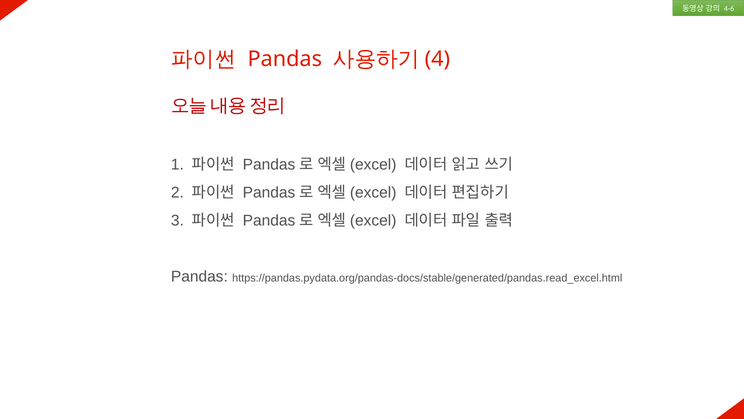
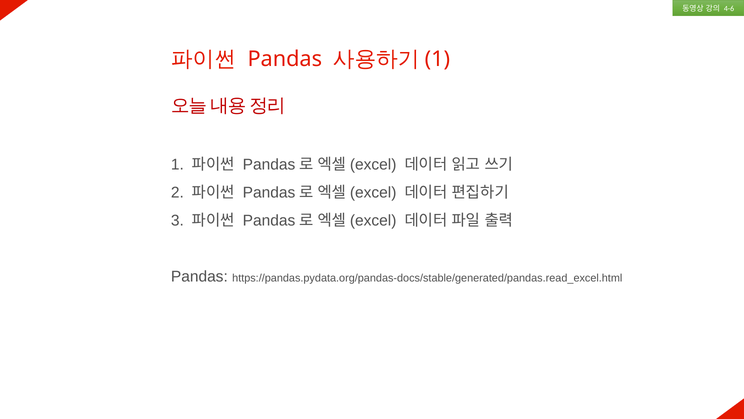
4 at (437, 59): 4 -> 1
